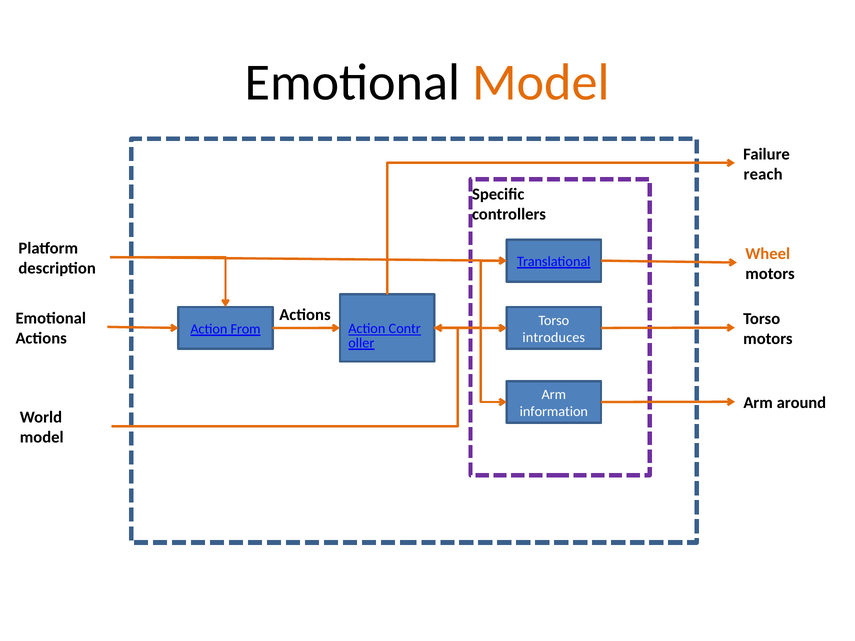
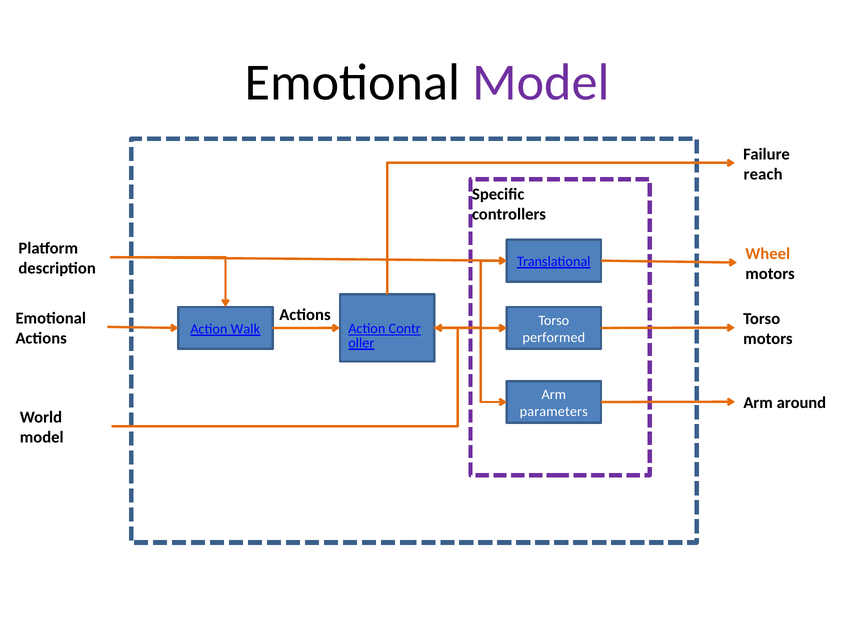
Model at (541, 83) colour: orange -> purple
From: From -> Walk
introduces: introduces -> performed
information: information -> parameters
